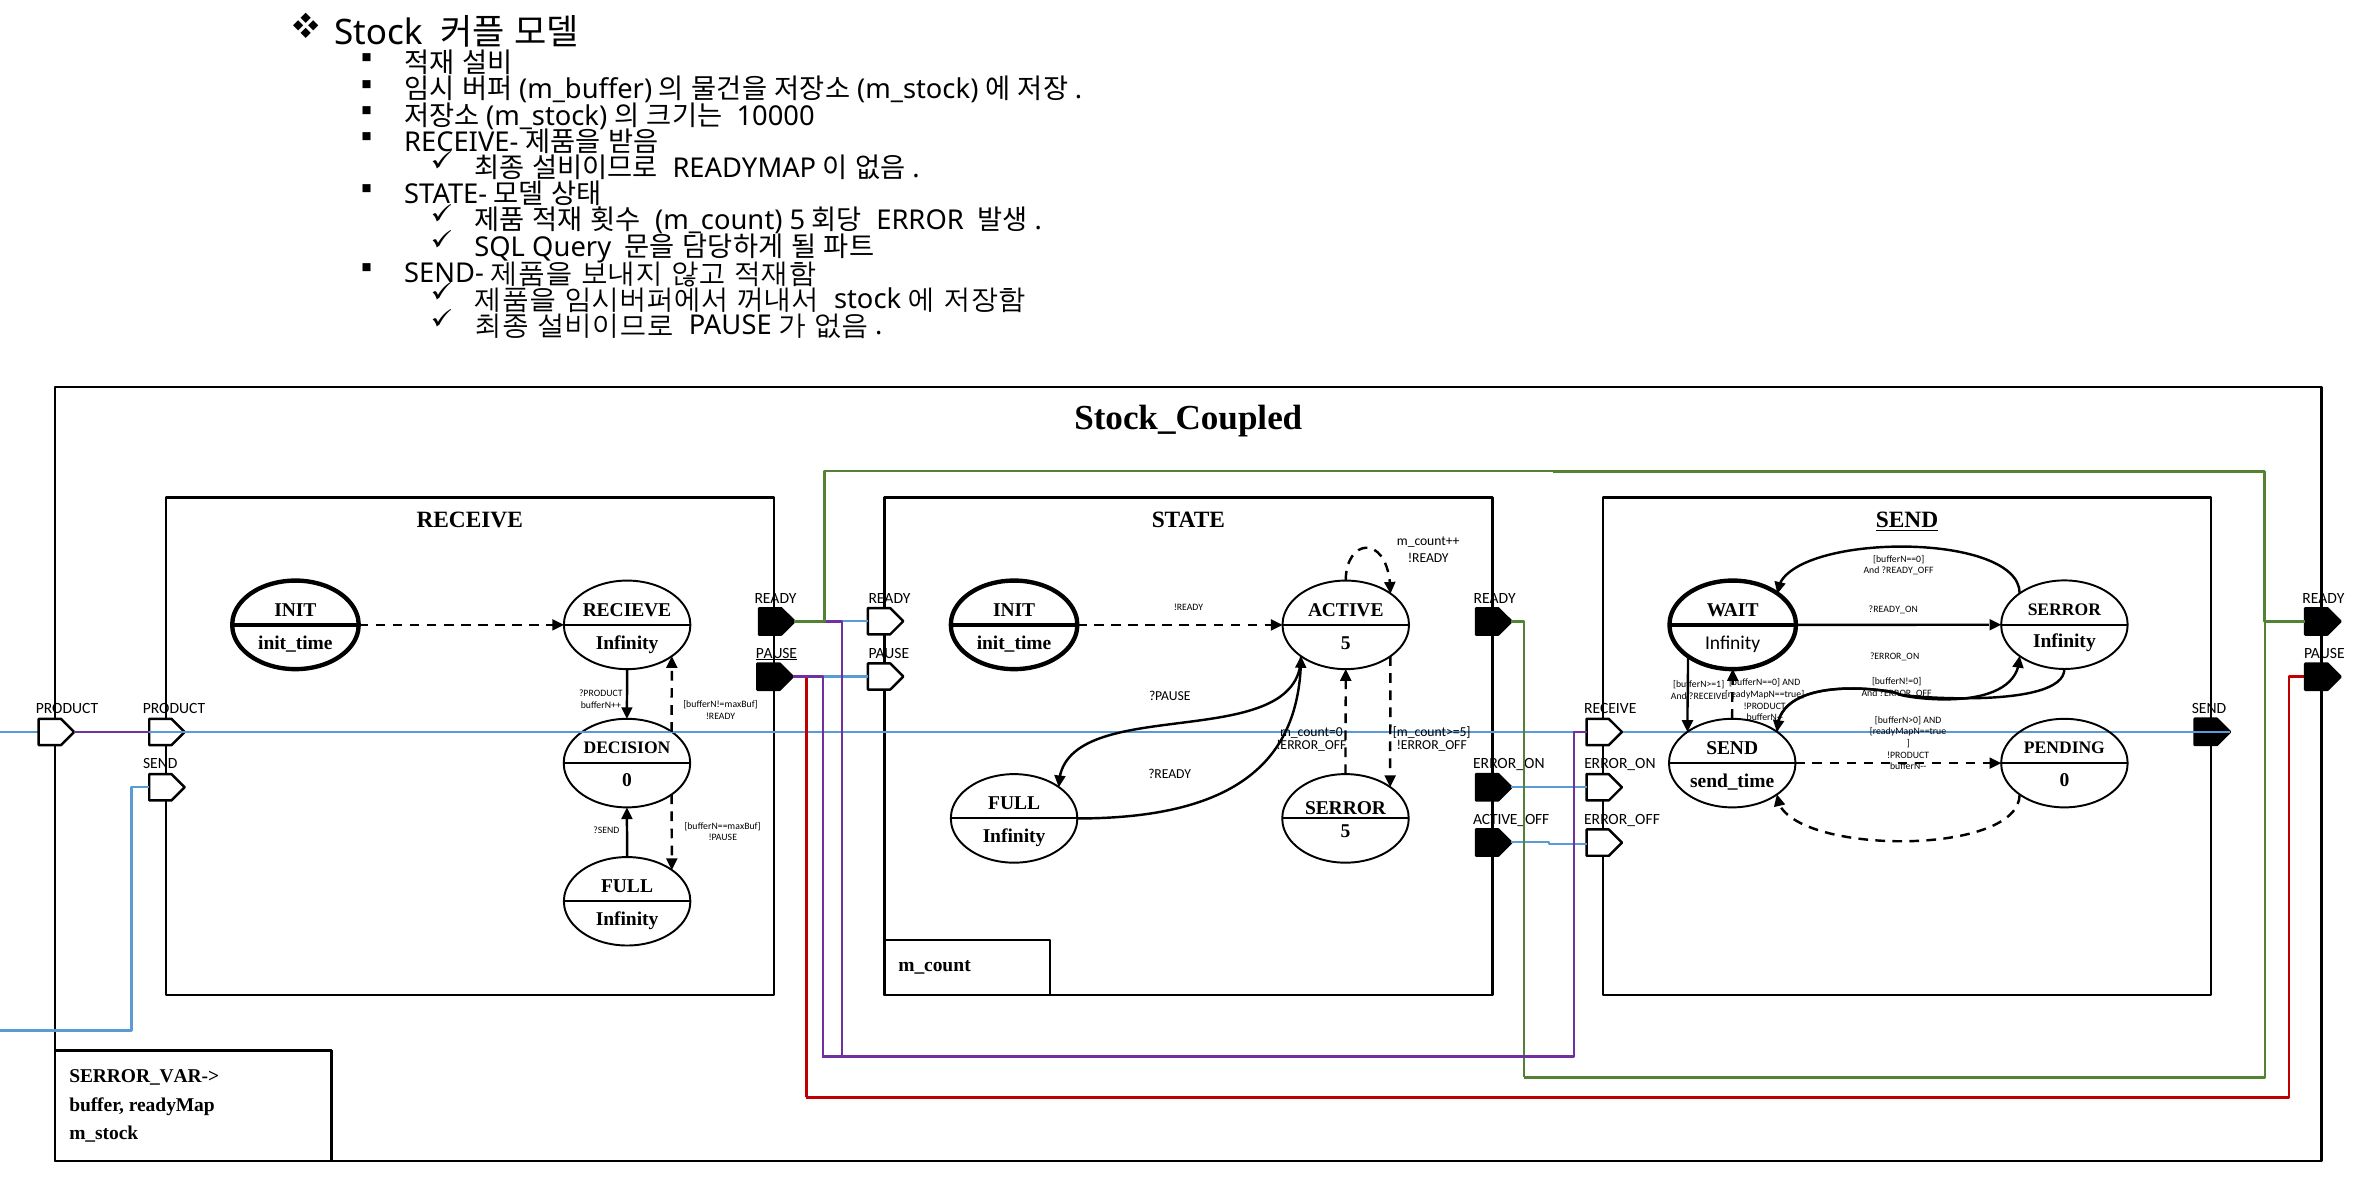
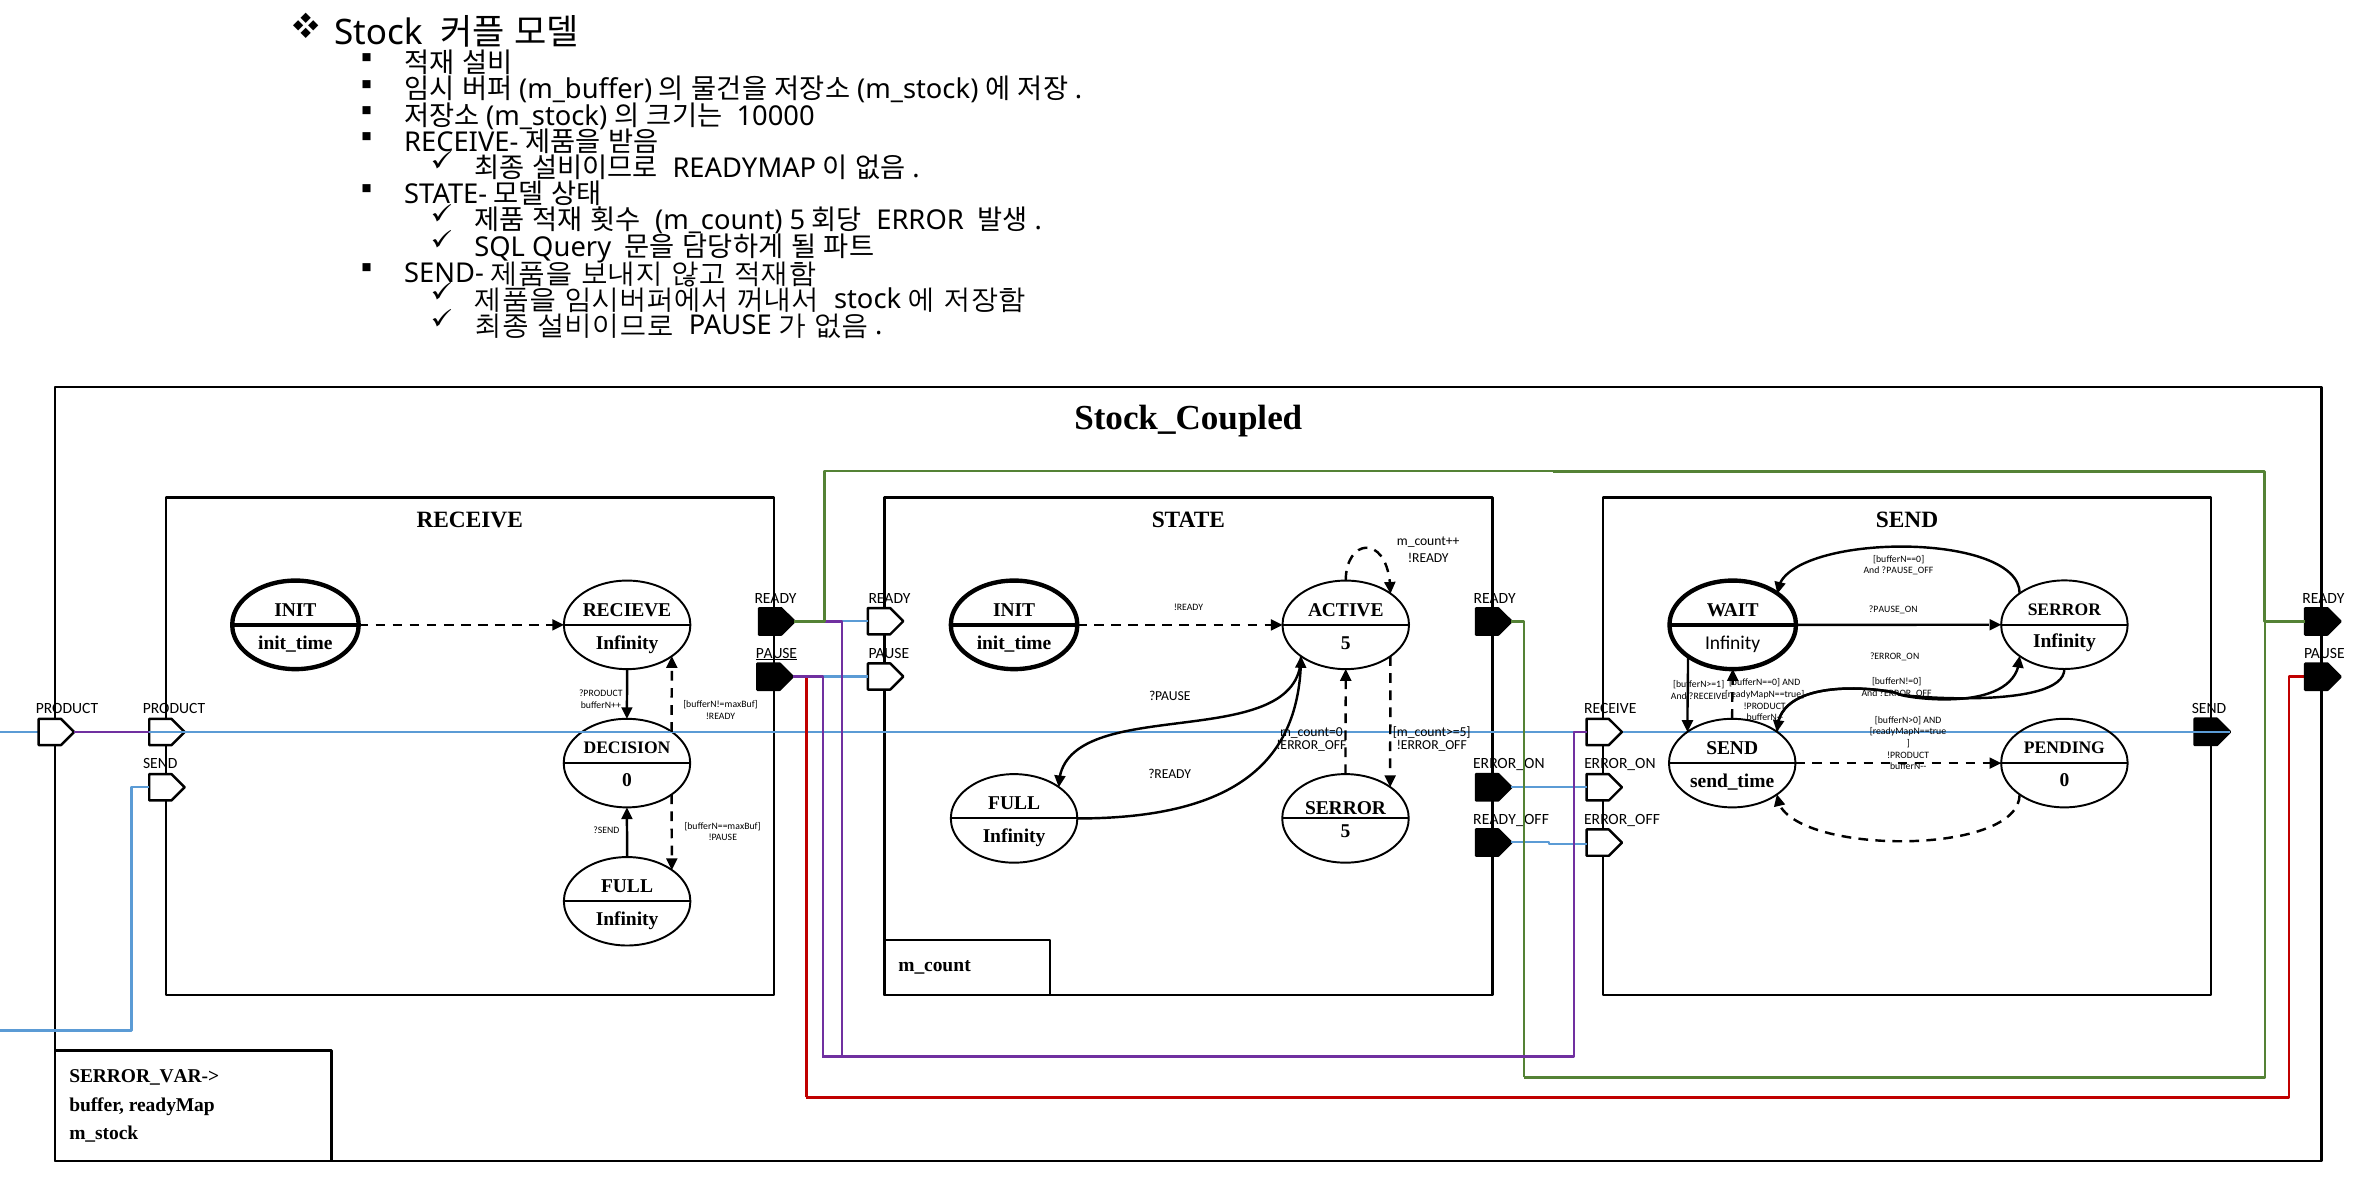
SEND at (1907, 520) underline: present -> none
?READY_OFF: ?READY_OFF -> ?PAUSE_OFF
?READY_ON: ?READY_ON -> ?PAUSE_ON
ACTIVE_OFF: ACTIVE_OFF -> READY_OFF
